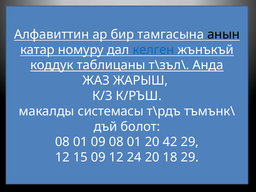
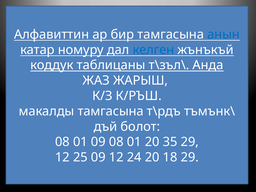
анын colour: black -> blue
макалды системасы: системасы -> тамгасына
42: 42 -> 35
15: 15 -> 25
